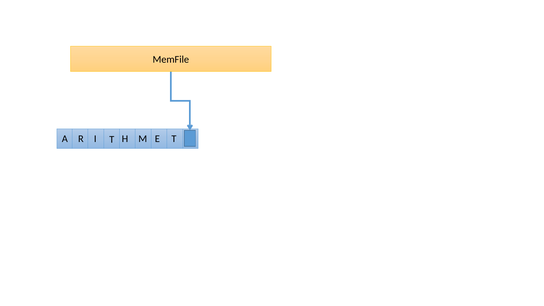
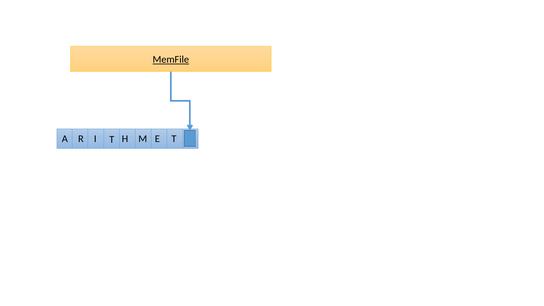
MemFile underline: none -> present
